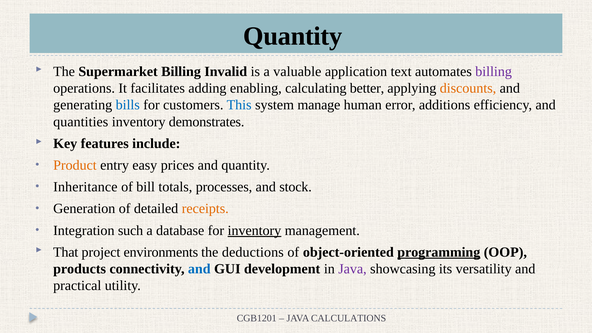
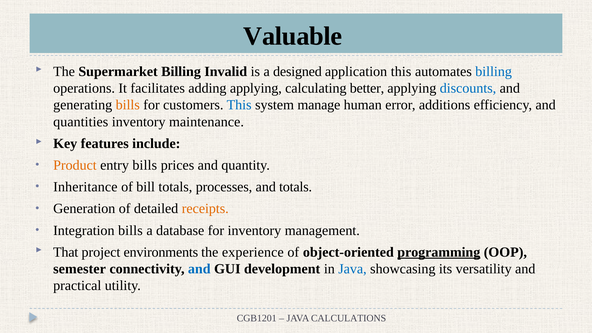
Quantity at (293, 36): Quantity -> Valuable
valuable: valuable -> designed
application text: text -> this
billing at (494, 71) colour: purple -> blue
adding enabling: enabling -> applying
discounts colour: orange -> blue
bills at (128, 105) colour: blue -> orange
demonstrates: demonstrates -> maintenance
entry easy: easy -> bills
and stock: stock -> totals
Integration such: such -> bills
inventory at (254, 230) underline: present -> none
deductions: deductions -> experience
products: products -> semester
Java at (352, 269) colour: purple -> blue
